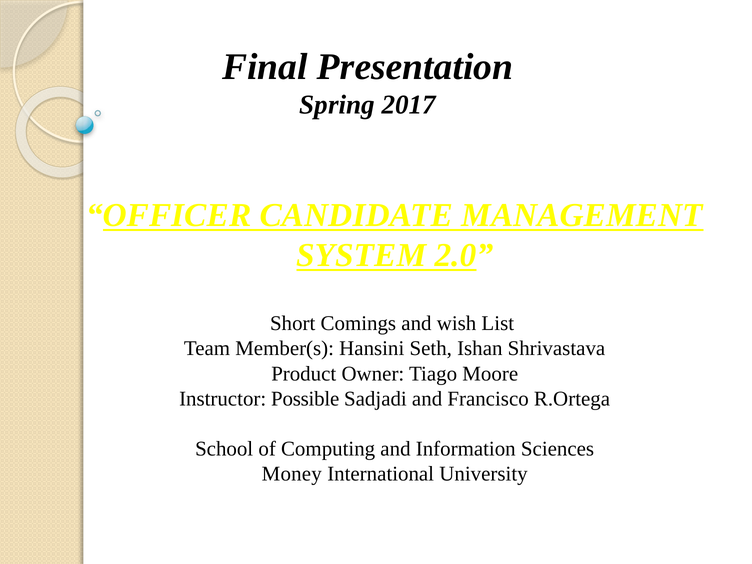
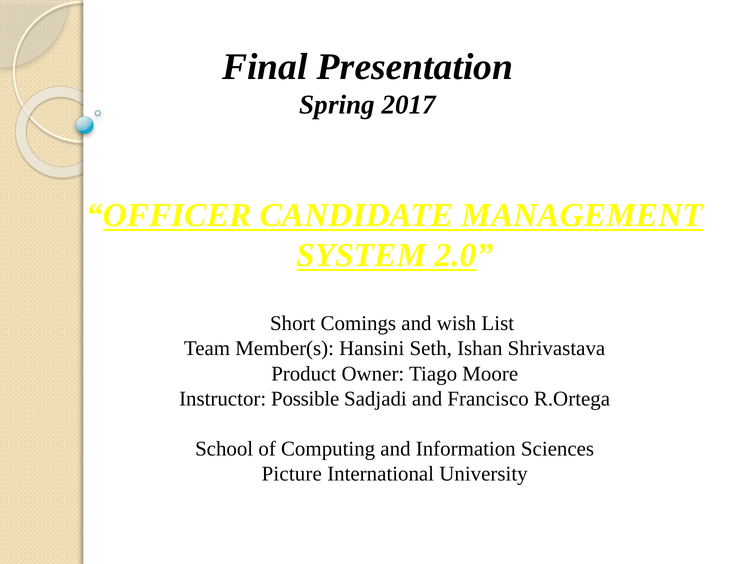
Money: Money -> Picture
